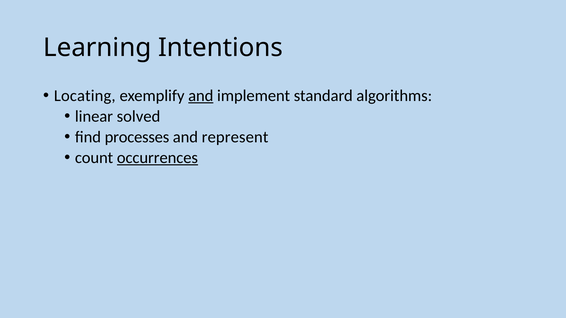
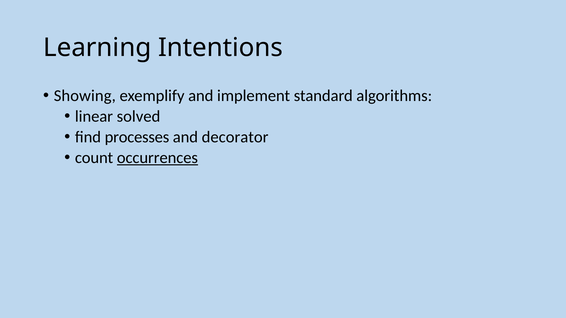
Locating: Locating -> Showing
and at (201, 96) underline: present -> none
represent: represent -> decorator
